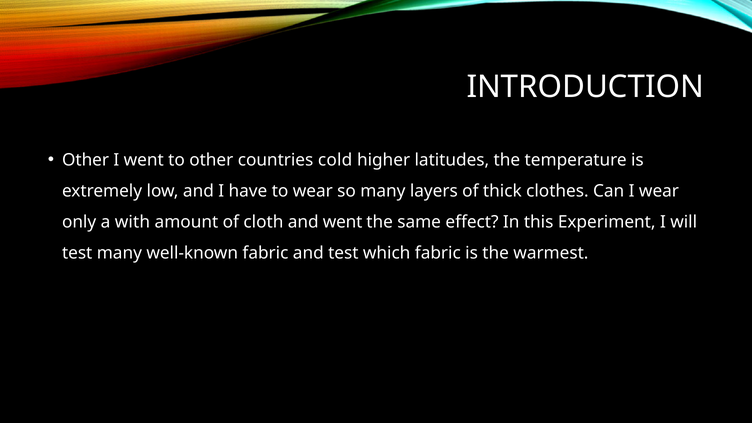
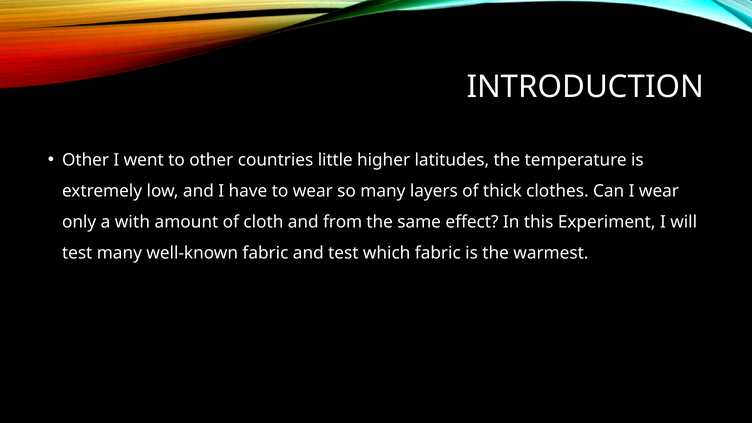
cold: cold -> little
and went: went -> from
